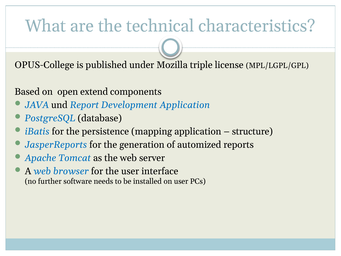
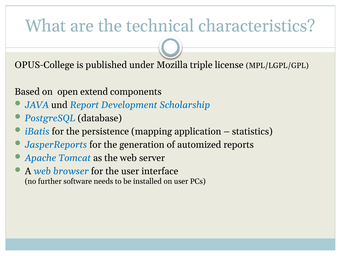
Development Application: Application -> Scholarship
structure: structure -> statistics
